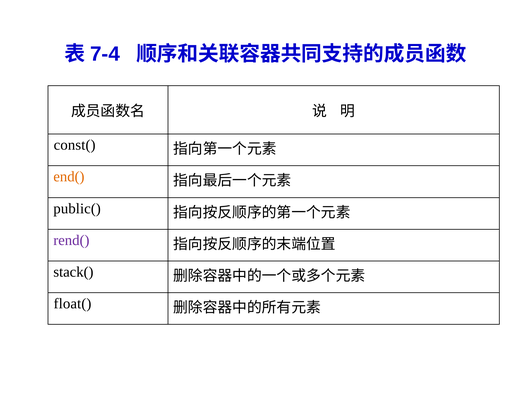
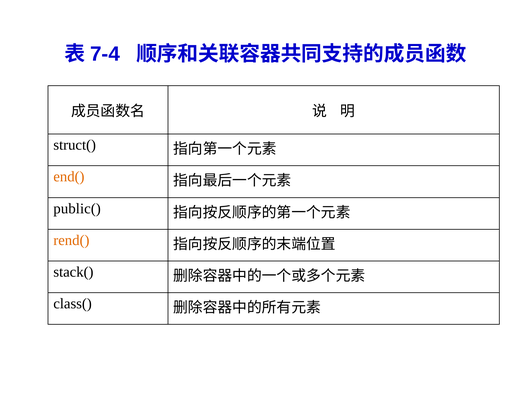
const(: const( -> struct(
rend( colour: purple -> orange
float(: float( -> class(
